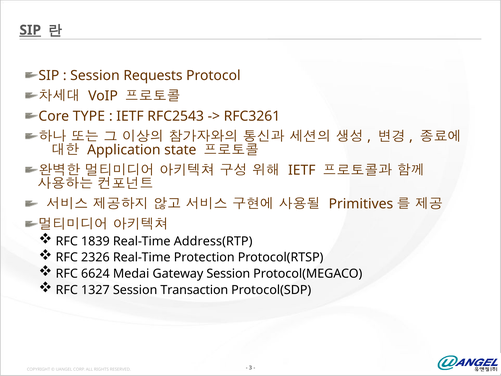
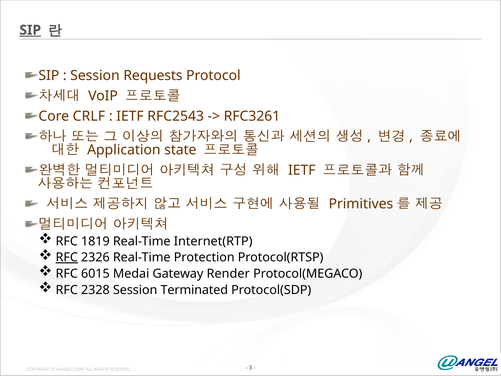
TYPE: TYPE -> CRLF
1839: 1839 -> 1819
Address(RTP: Address(RTP -> Internet(RTP
RFC at (67, 257) underline: none -> present
6624: 6624 -> 6015
Gateway Session: Session -> Render
1327: 1327 -> 2328
Transaction: Transaction -> Terminated
